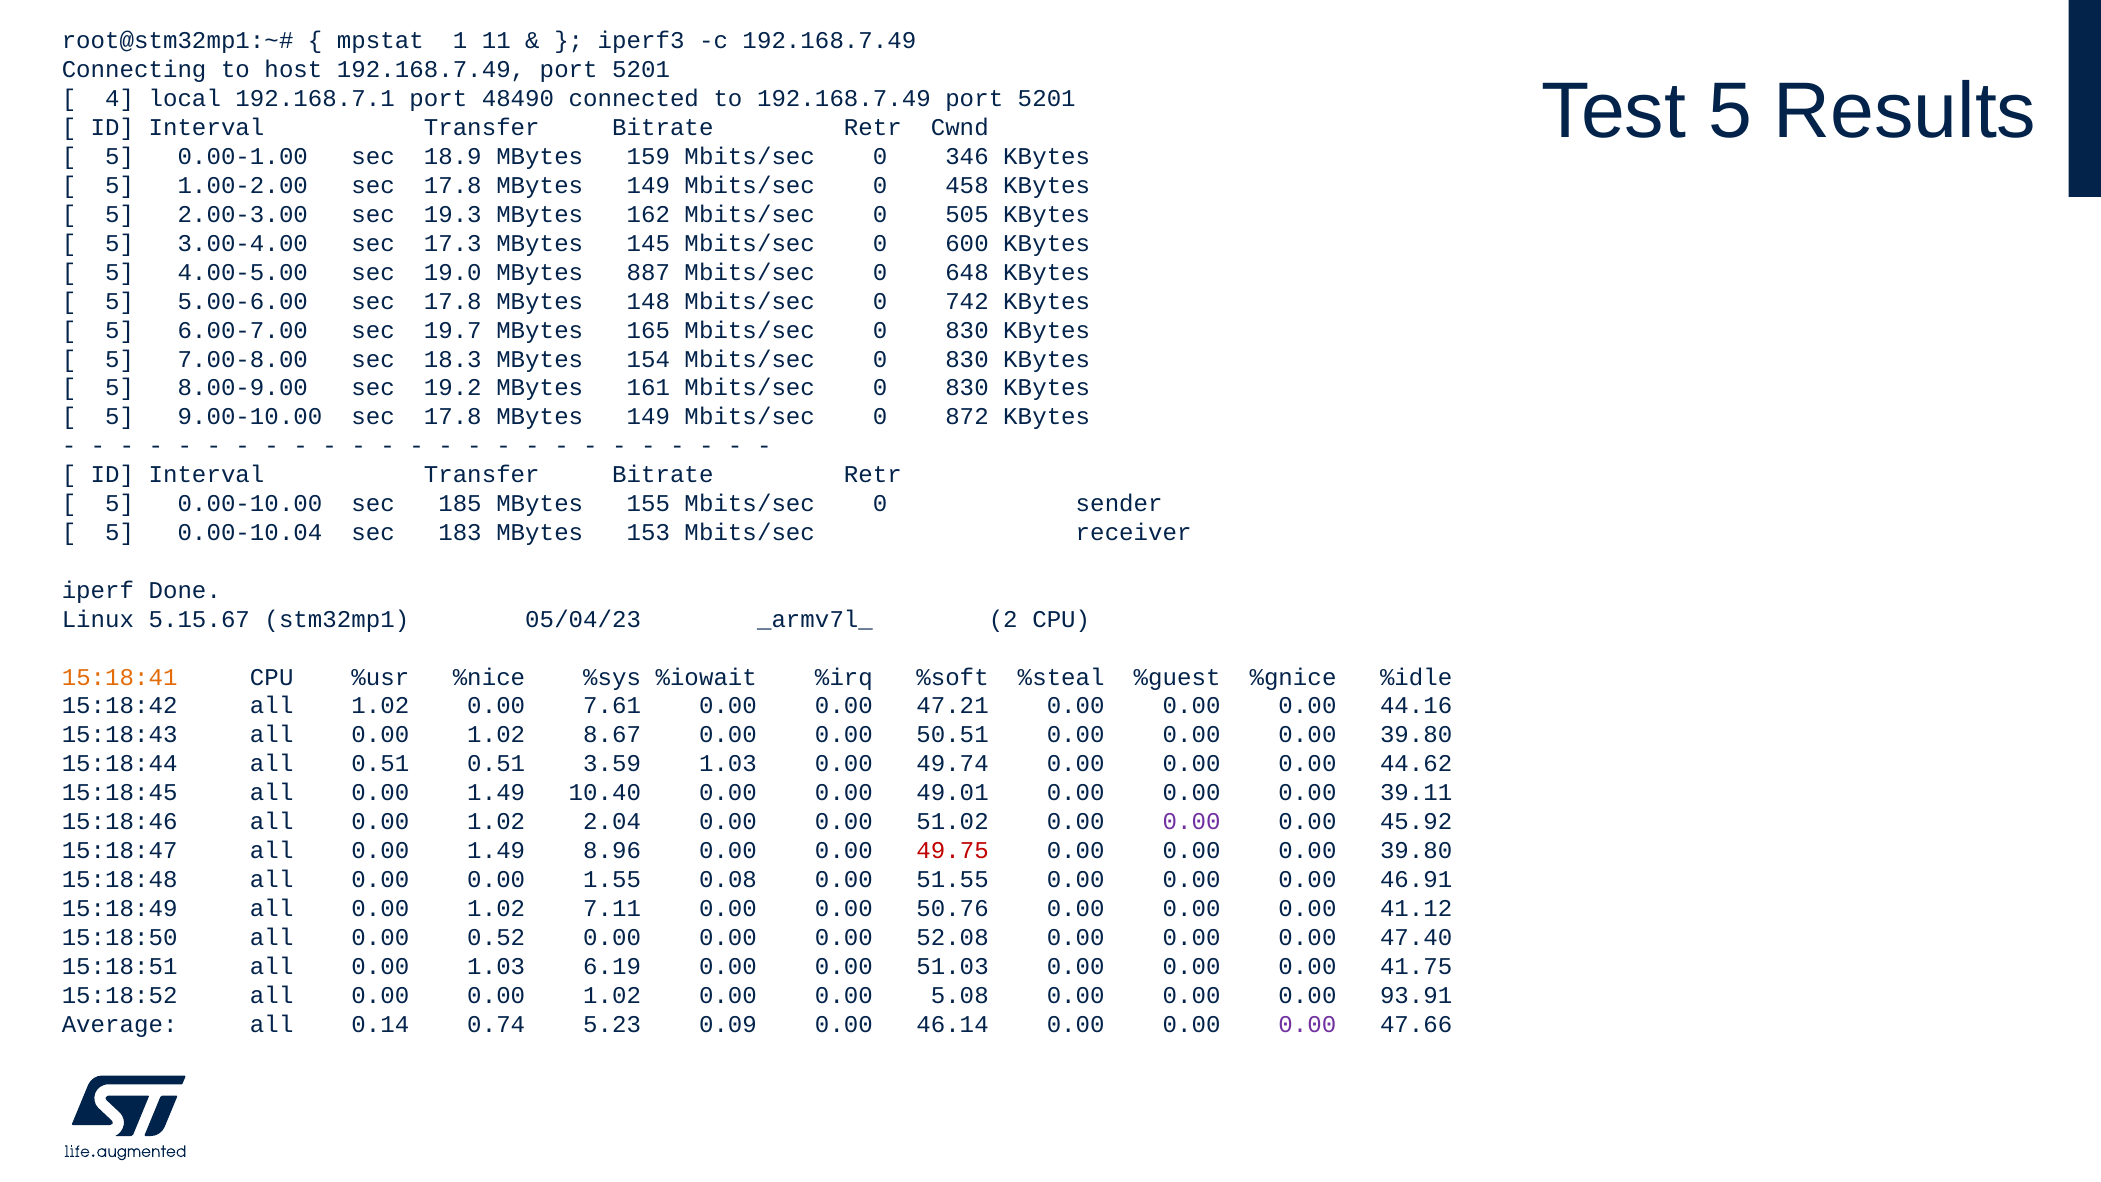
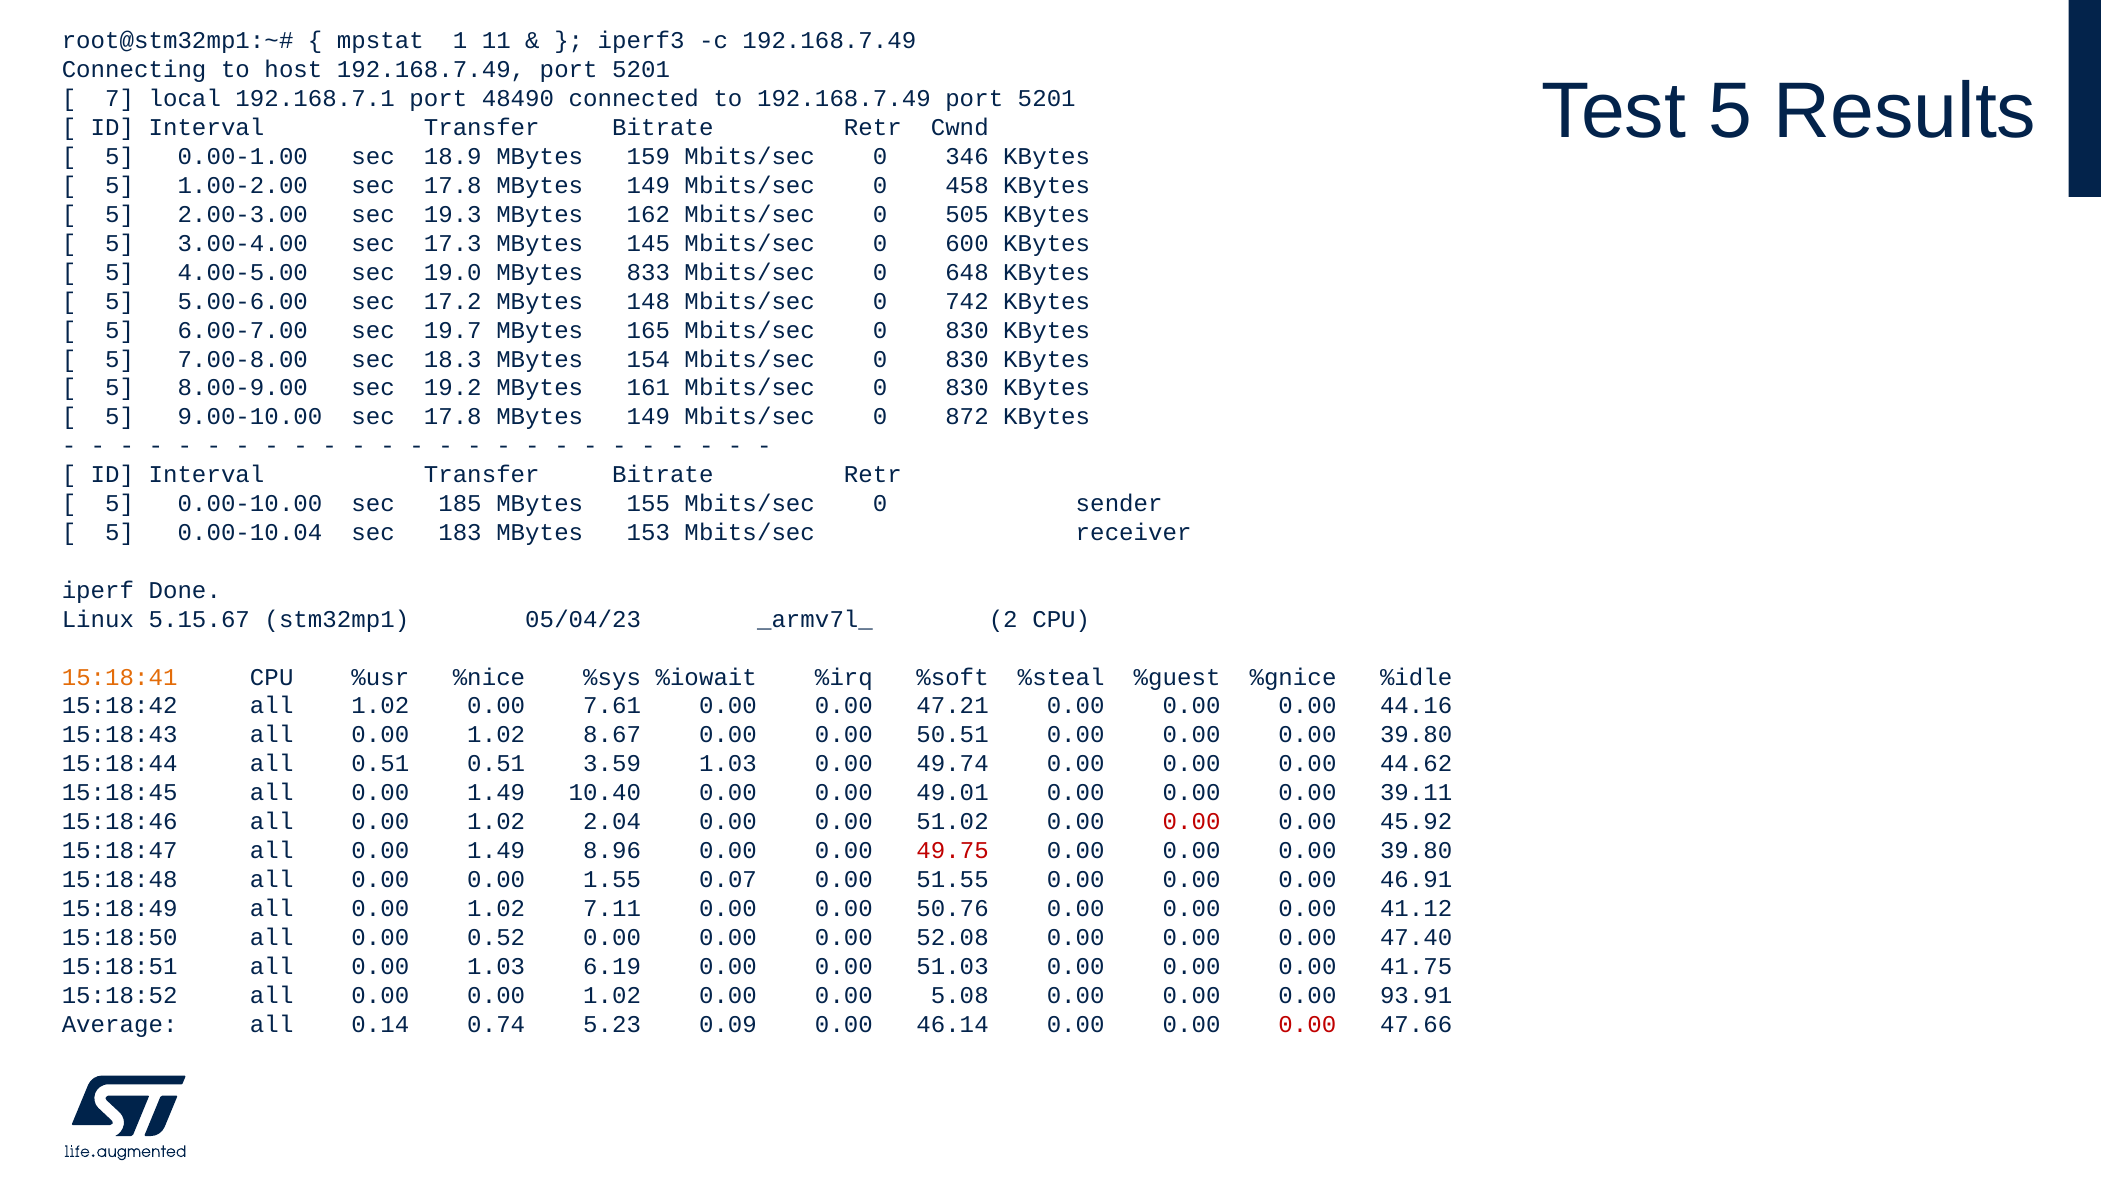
4: 4 -> 7
887: 887 -> 833
5.00-6.00 sec 17.8: 17.8 -> 17.2
0.00 at (1192, 822) colour: purple -> red
0.08: 0.08 -> 0.07
0.00 at (1307, 1024) colour: purple -> red
